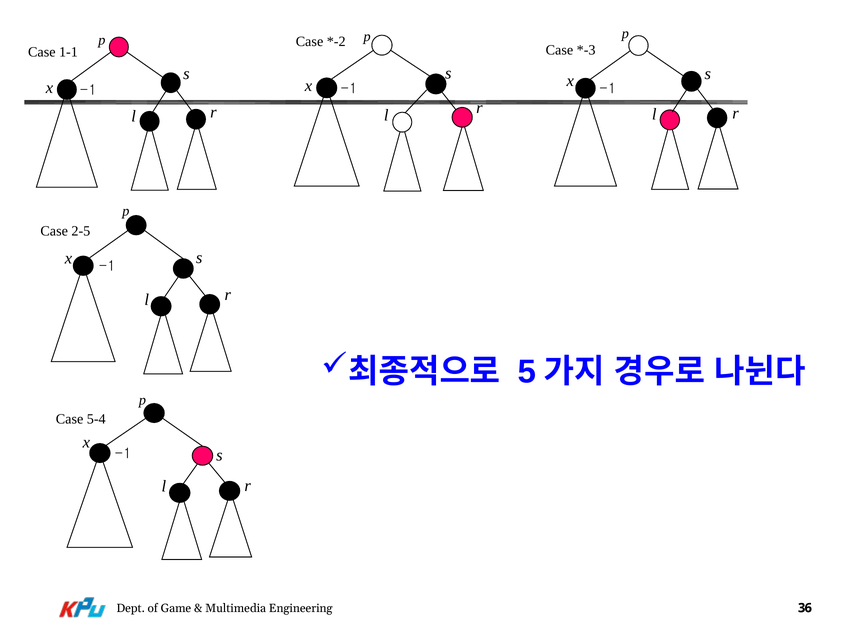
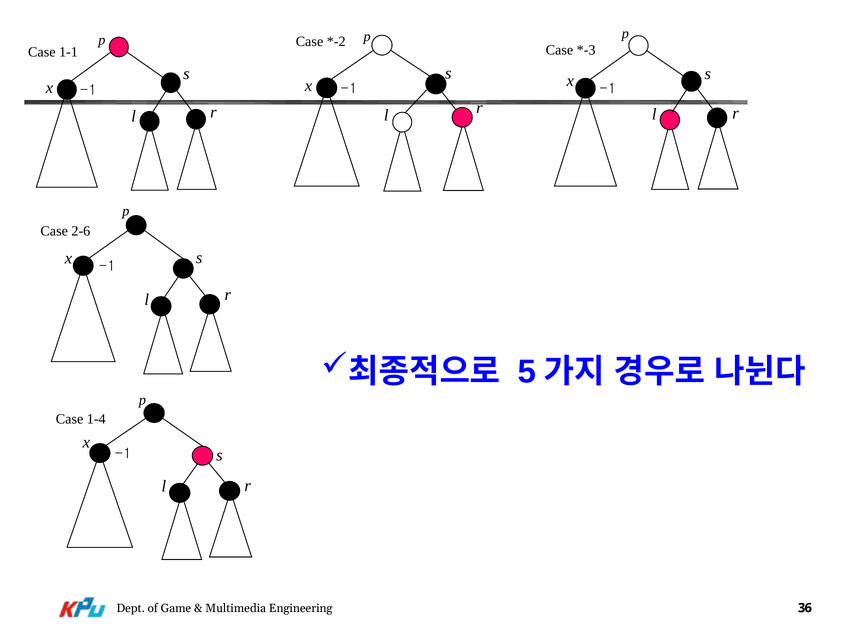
2-5: 2-5 -> 2-6
5-4: 5-4 -> 1-4
